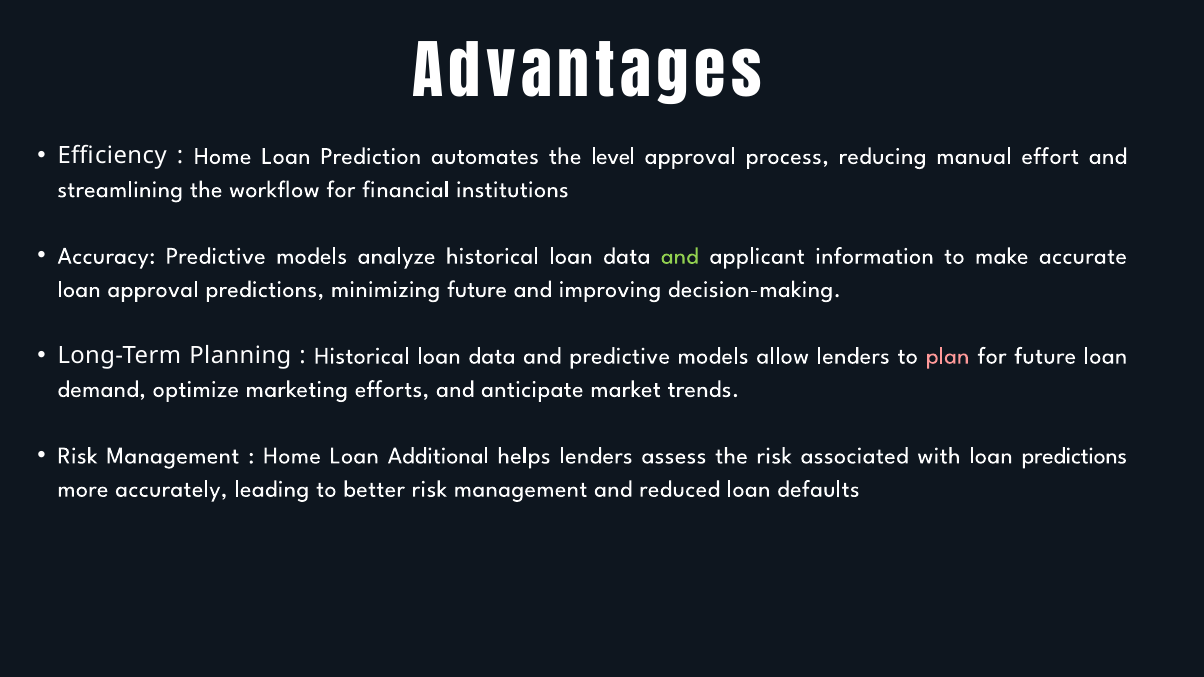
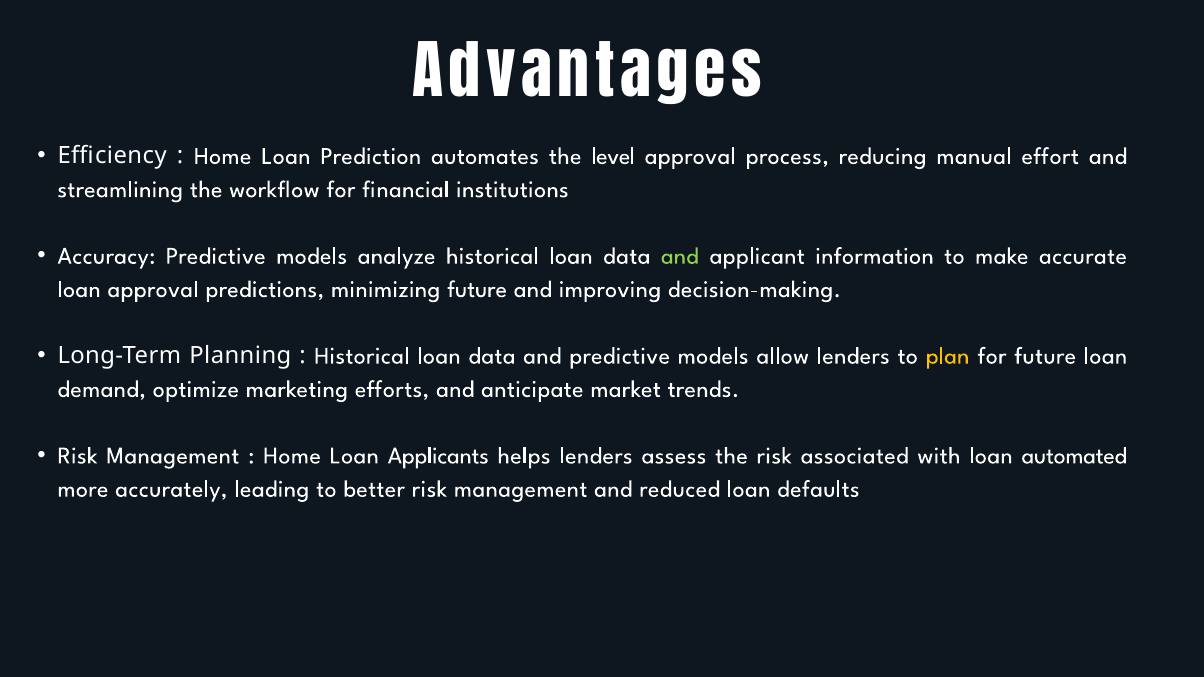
plan colour: pink -> yellow
Additional: Additional -> Applicants
loan predictions: predictions -> automated
